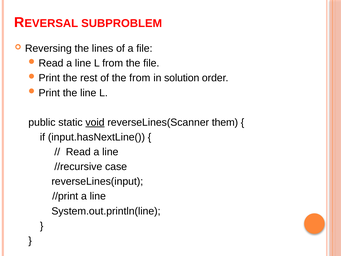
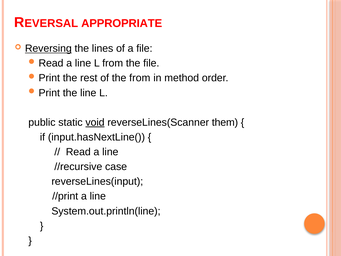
SUBPROBLEM: SUBPROBLEM -> APPROPRIATE
Reversing underline: none -> present
solution: solution -> method
